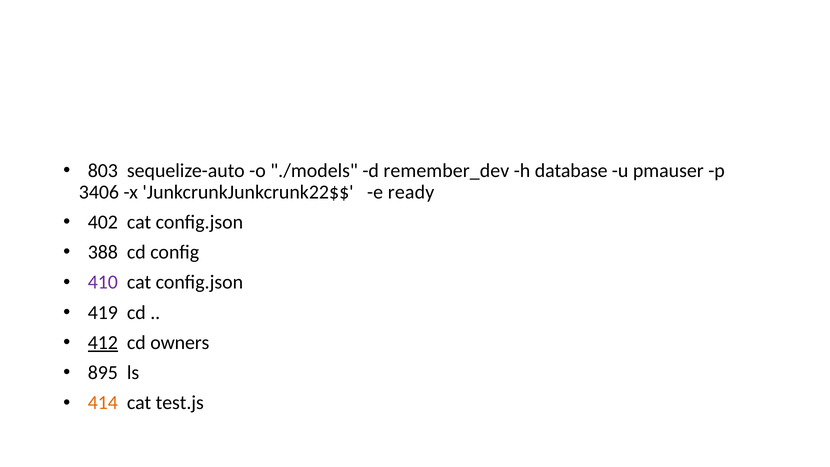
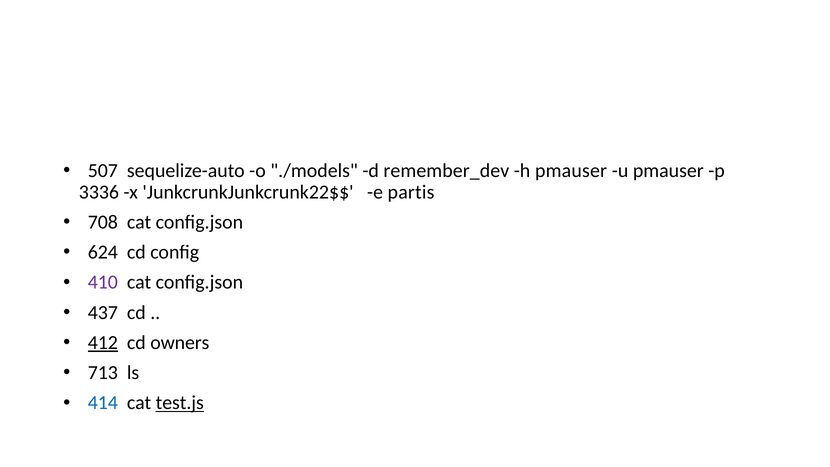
803: 803 -> 507
h database: database -> pmauser
3406: 3406 -> 3336
ready: ready -> partis
402: 402 -> 708
388: 388 -> 624
419: 419 -> 437
895: 895 -> 713
414 colour: orange -> blue
test.js underline: none -> present
